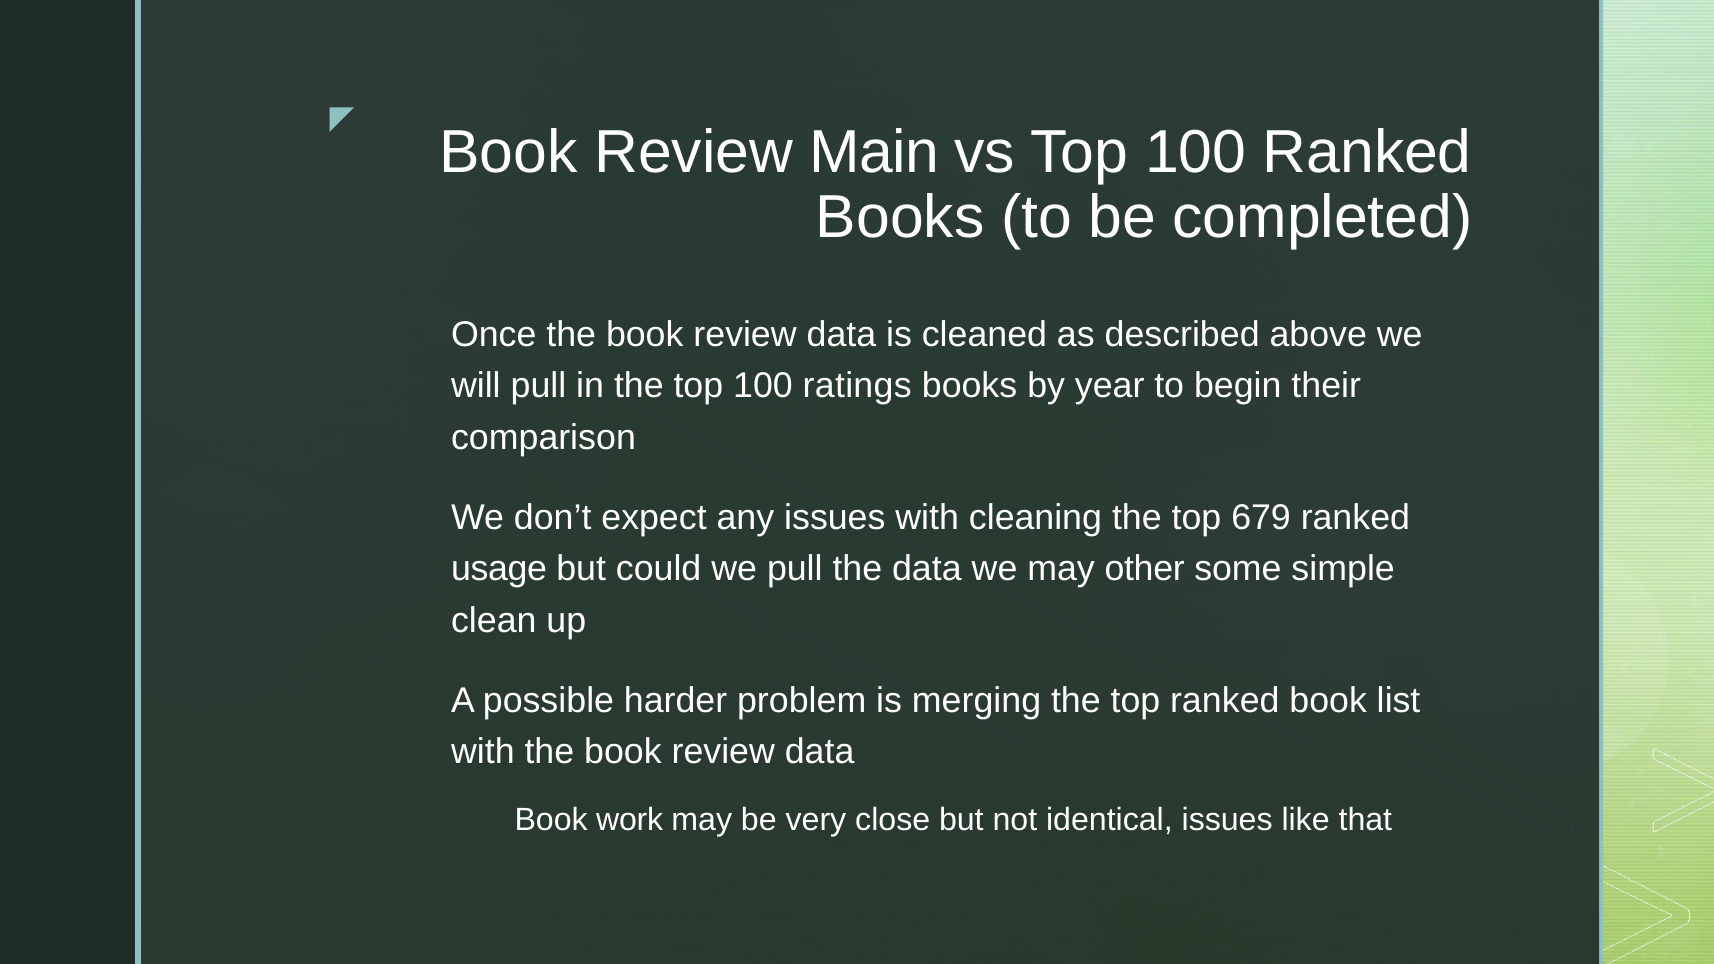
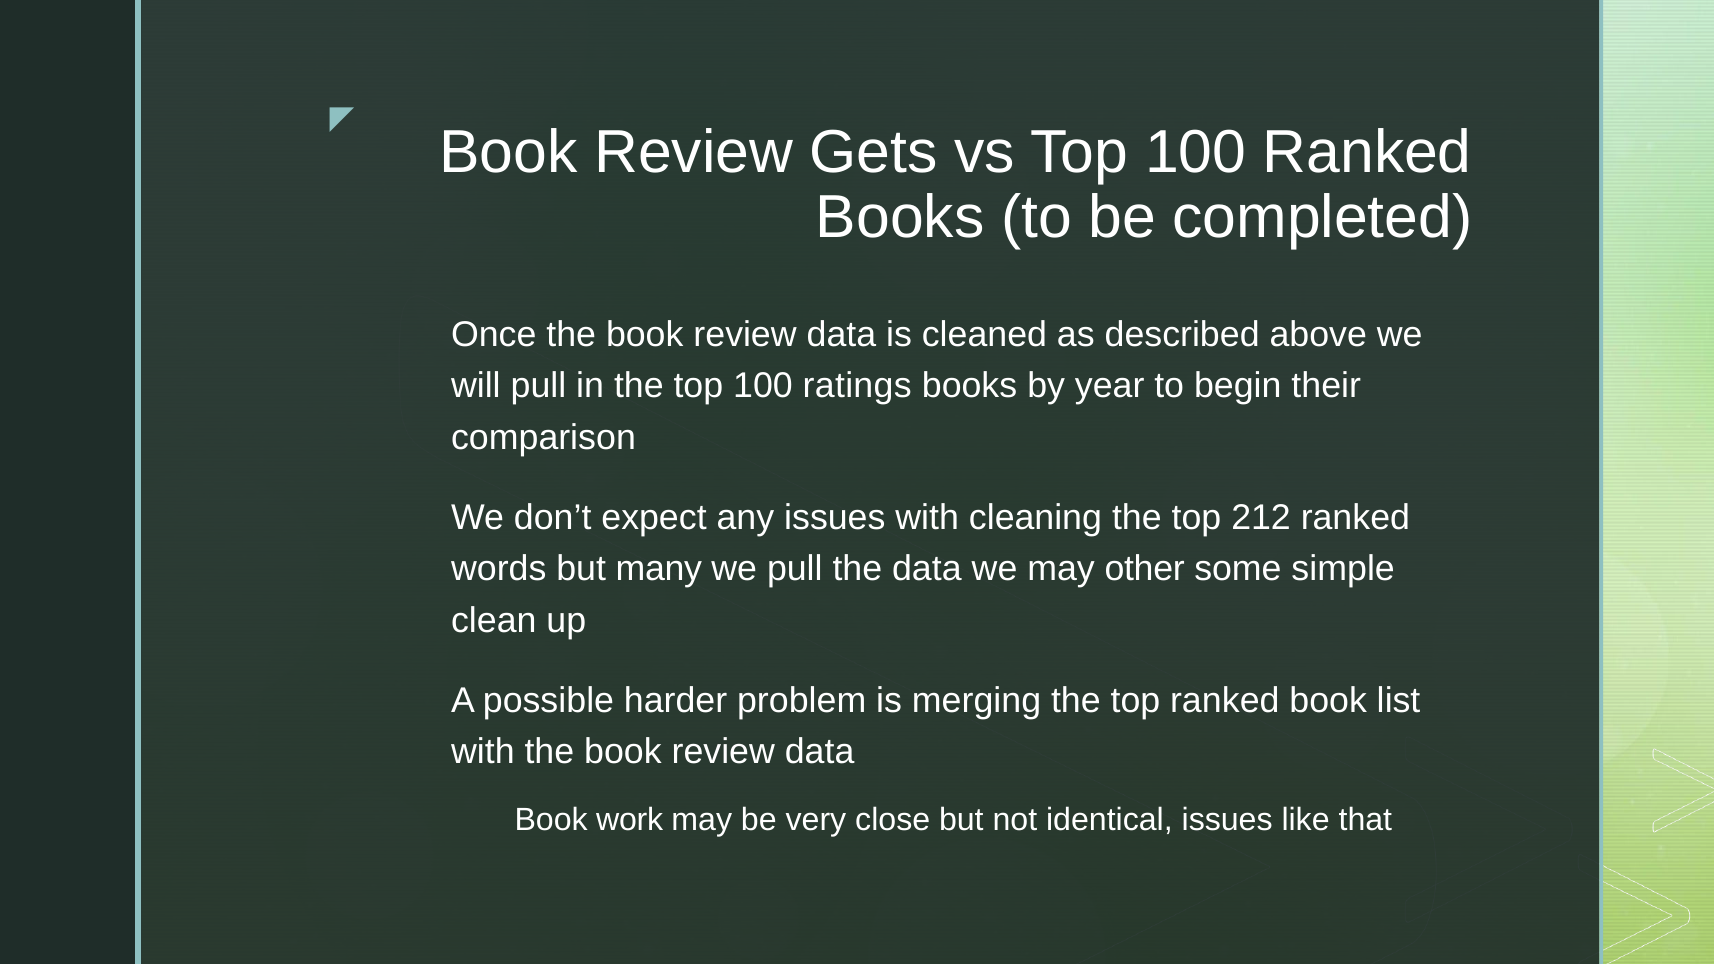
Main: Main -> Gets
679: 679 -> 212
usage: usage -> words
could: could -> many
